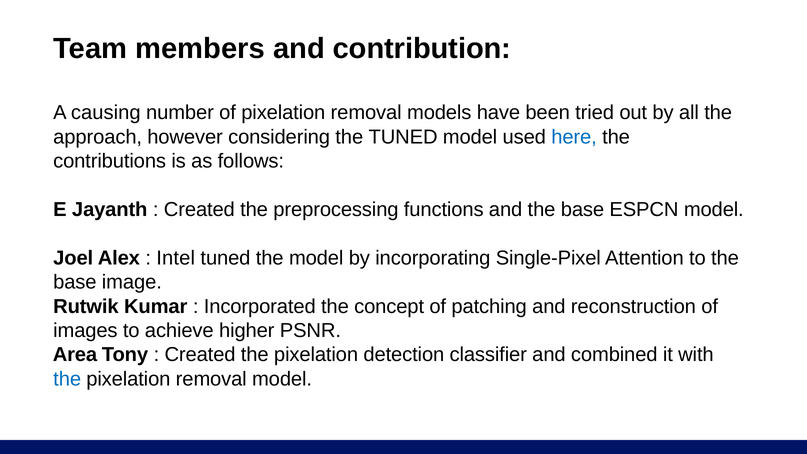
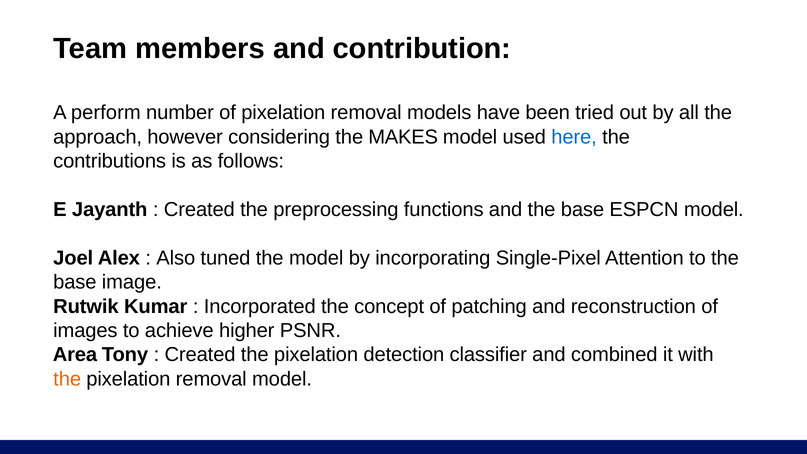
causing: causing -> perform
the TUNED: TUNED -> MAKES
Intel: Intel -> Also
the at (67, 379) colour: blue -> orange
